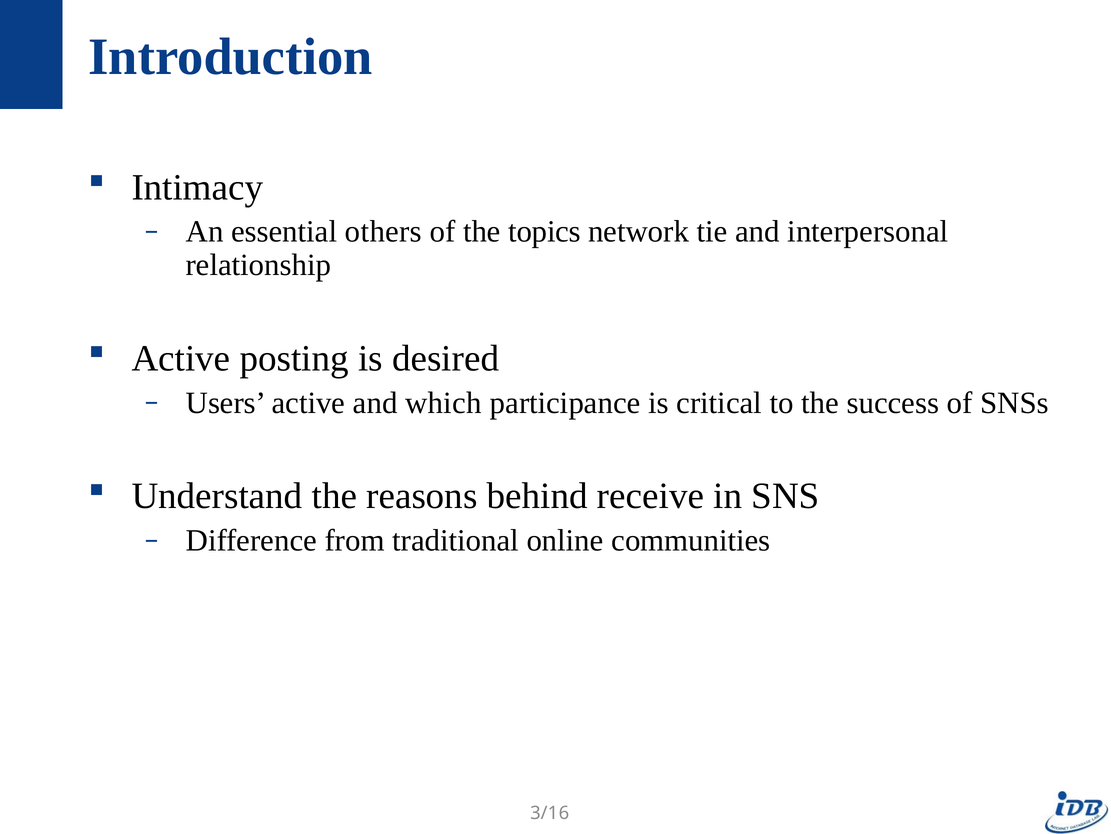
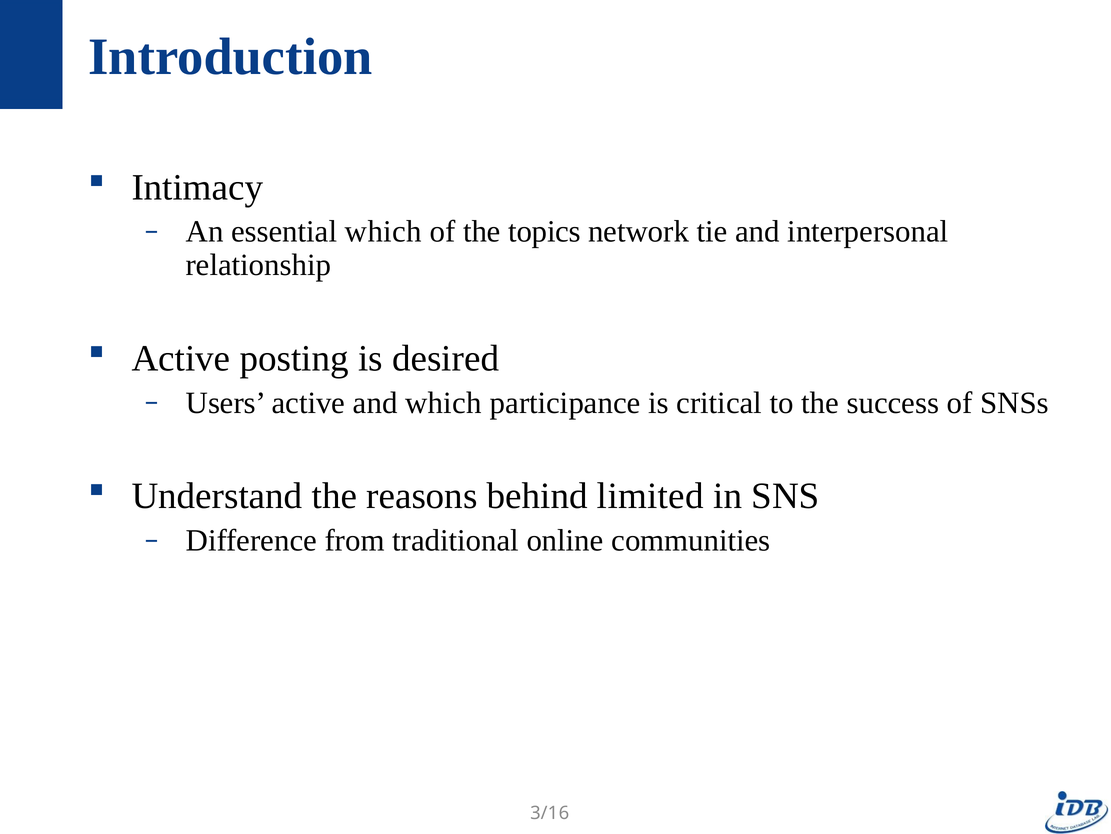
essential others: others -> which
receive: receive -> limited
